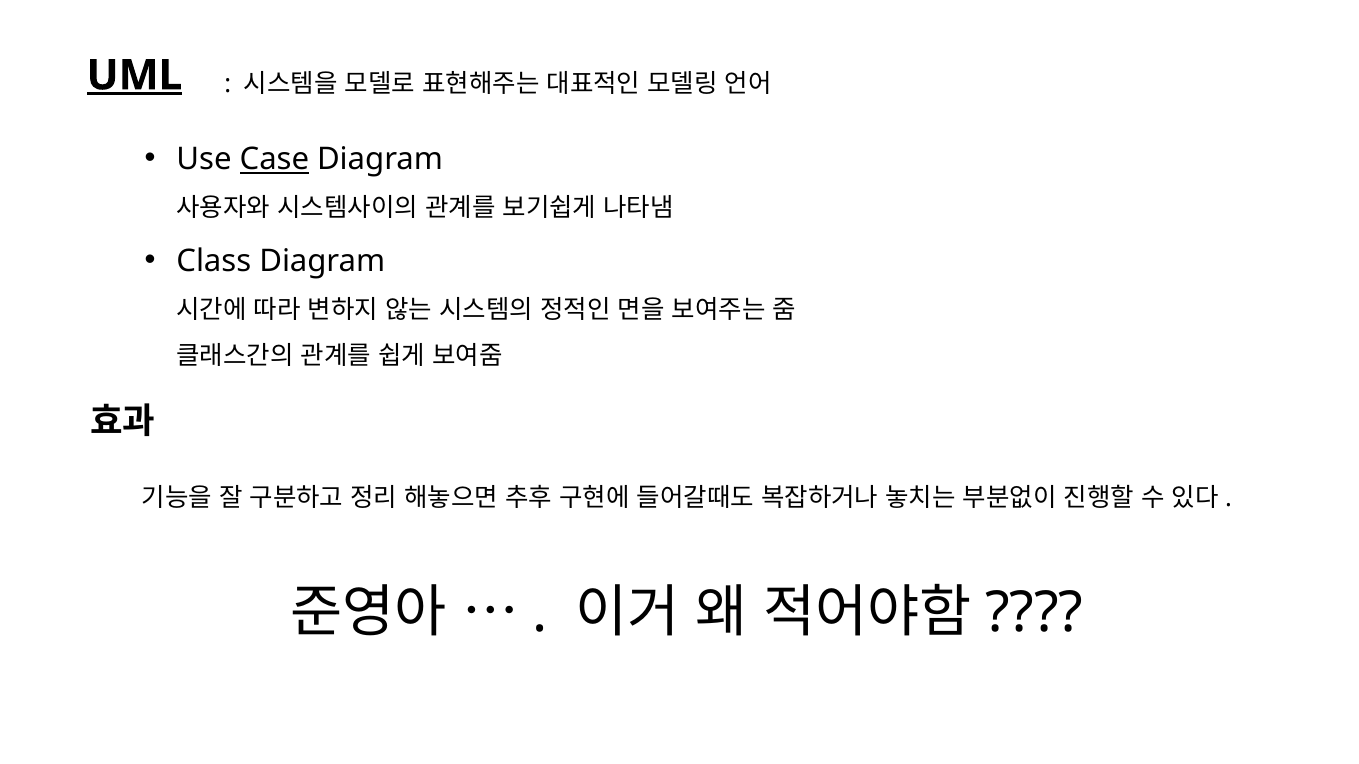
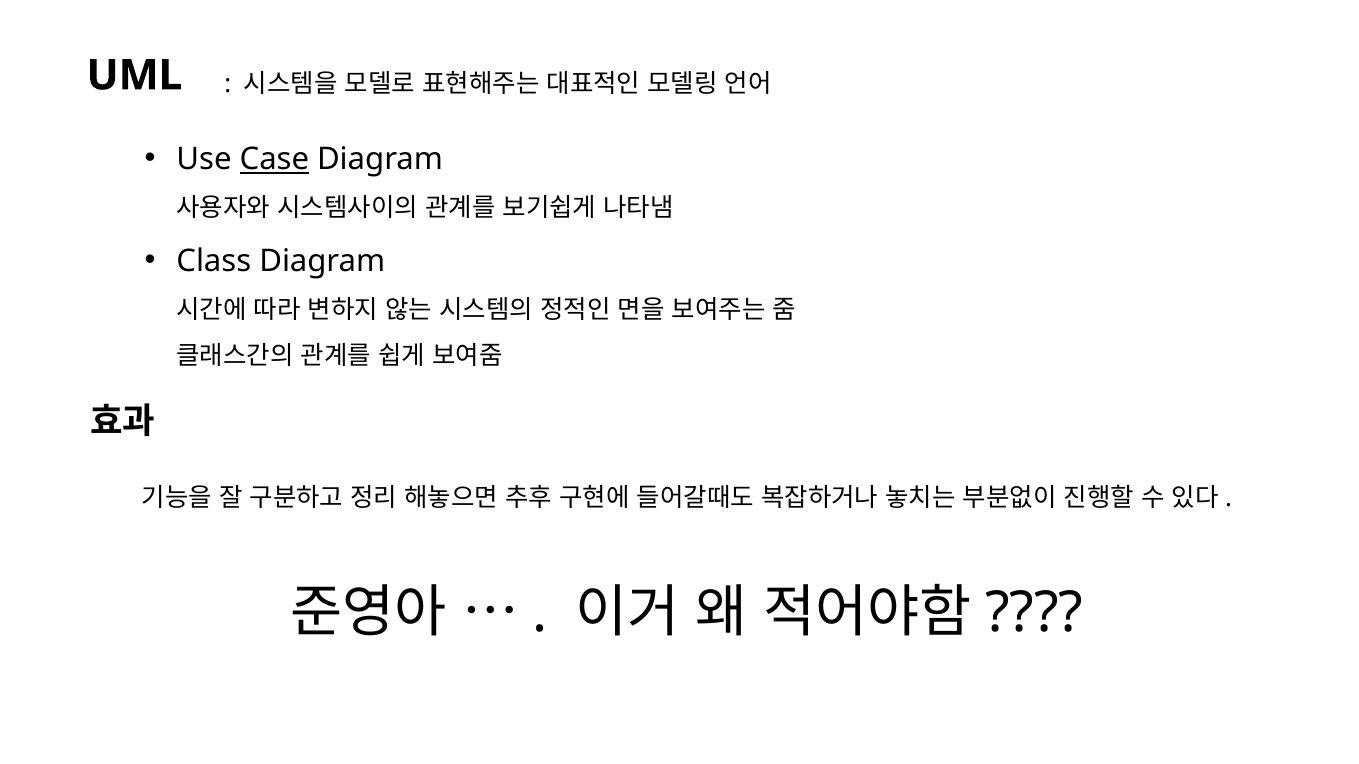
UML underline: present -> none
